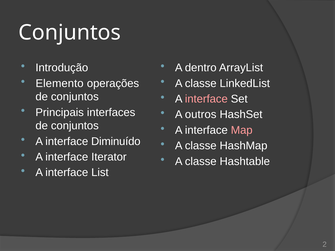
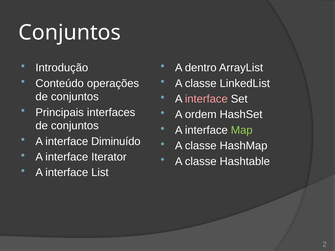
Elemento: Elemento -> Conteúdo
outros: outros -> ordem
Map colour: pink -> light green
